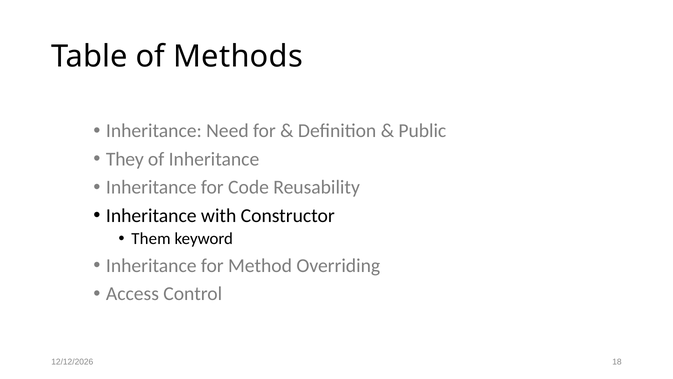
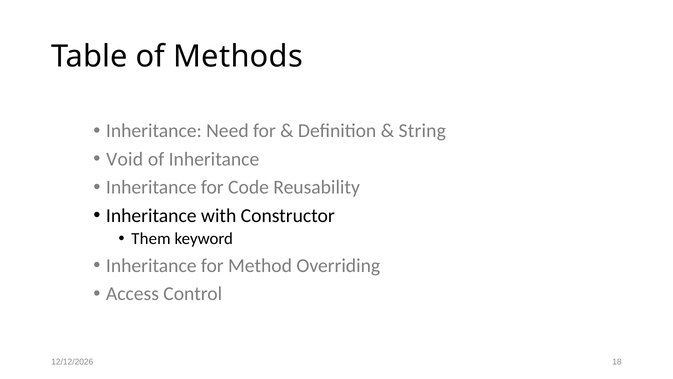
Public: Public -> String
They: They -> Void
